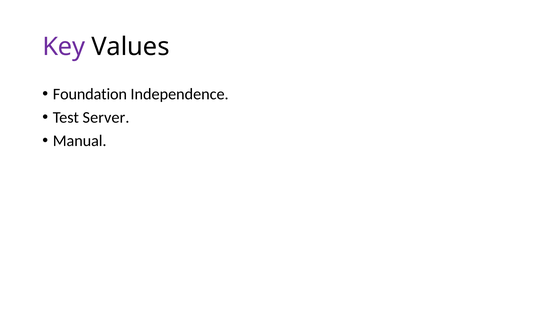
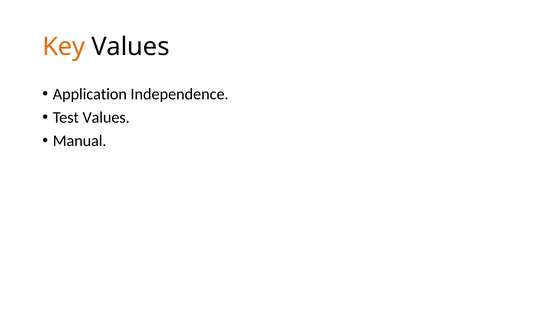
Key colour: purple -> orange
Foundation: Foundation -> Application
Test Server: Server -> Values
